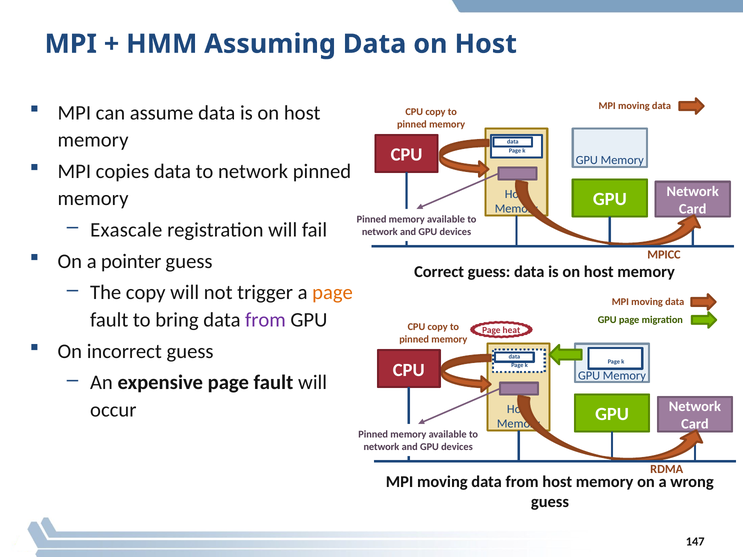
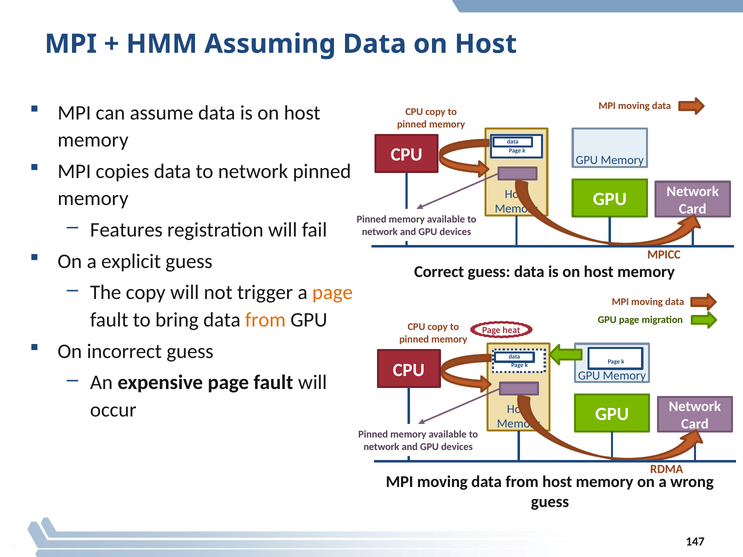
Exascale: Exascale -> Features
pointer: pointer -> explicit
from at (265, 320) colour: purple -> orange
